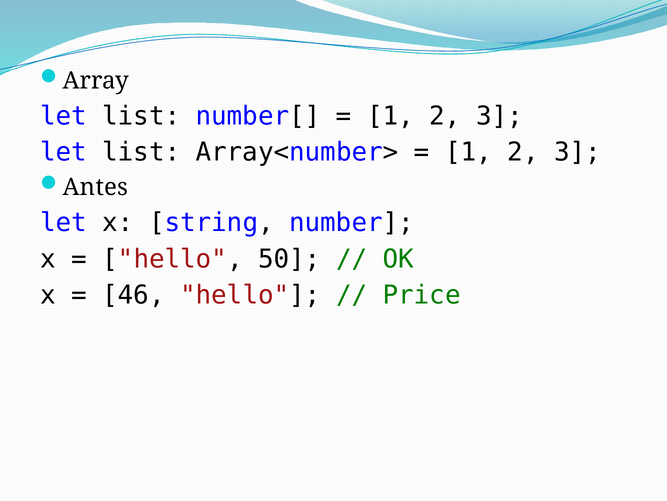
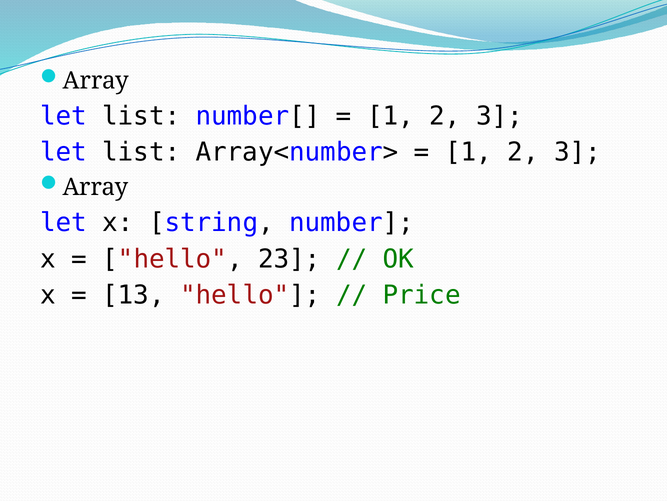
Antes at (95, 187): Antes -> Array
50: 50 -> 23
46: 46 -> 13
